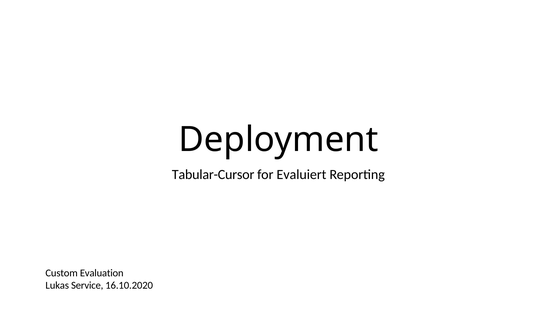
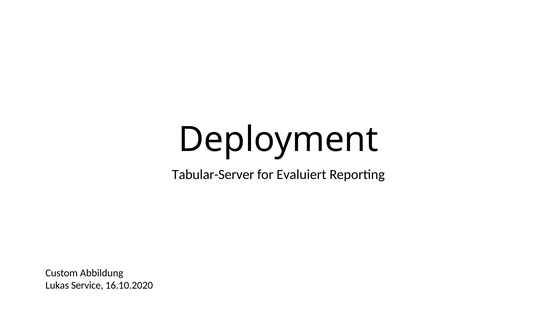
Tabular-Cursor: Tabular-Cursor -> Tabular-Server
Evaluation: Evaluation -> Abbildung
